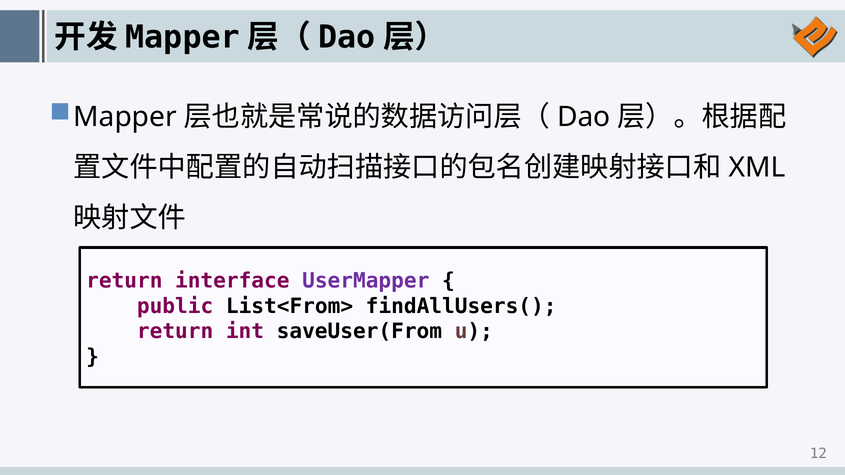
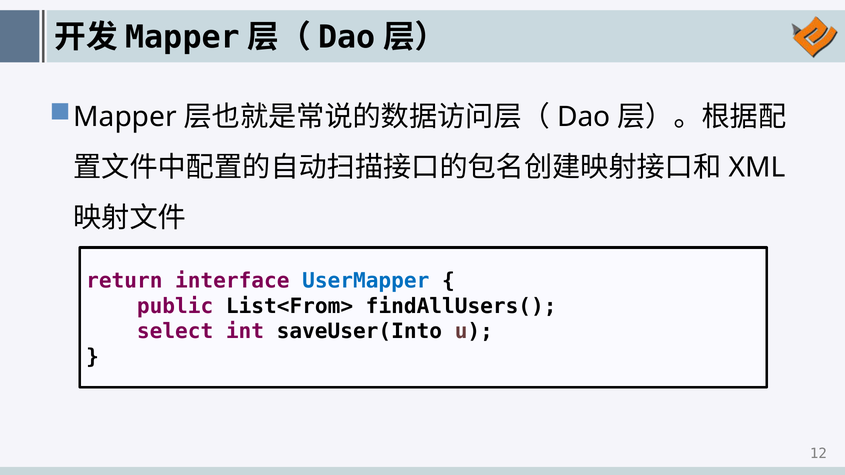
UserMapper colour: purple -> blue
return at (175, 332): return -> select
saveUser(From: saveUser(From -> saveUser(Into
